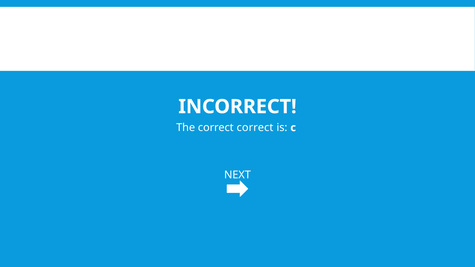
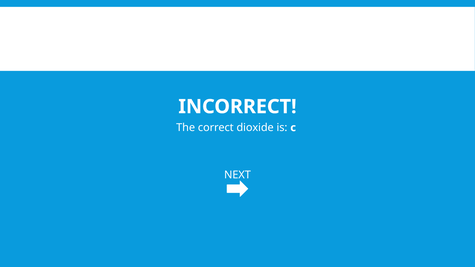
correct correct: correct -> dioxide
